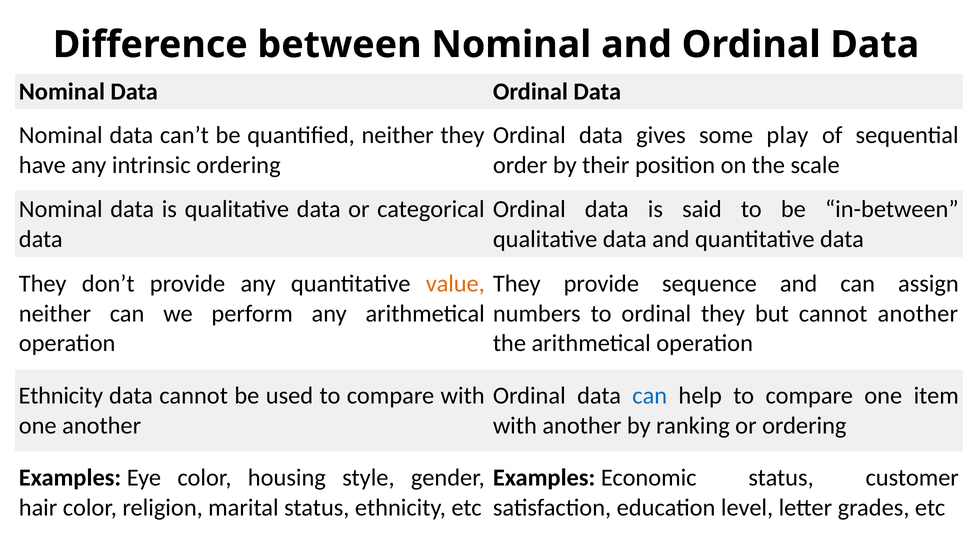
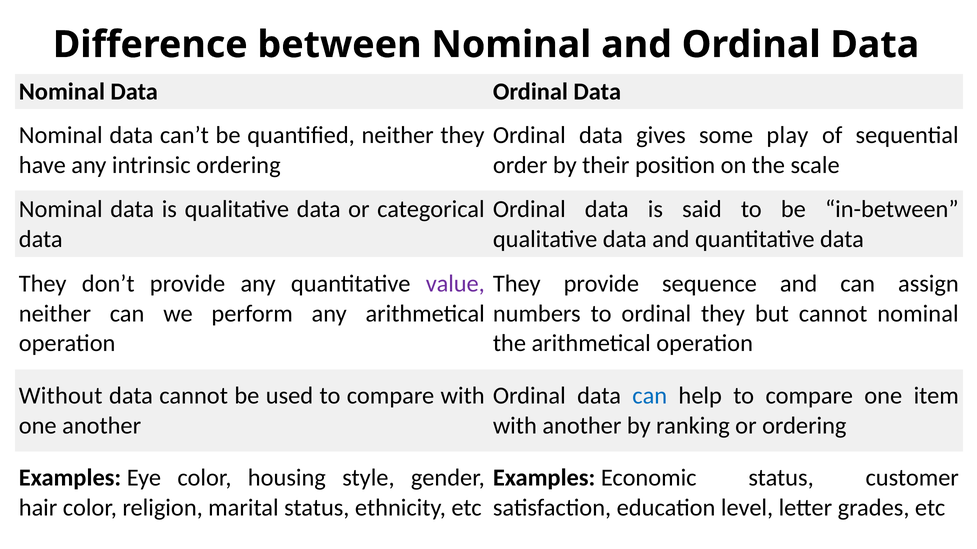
value colour: orange -> purple
cannot another: another -> nominal
Ethnicity at (61, 396): Ethnicity -> Without
